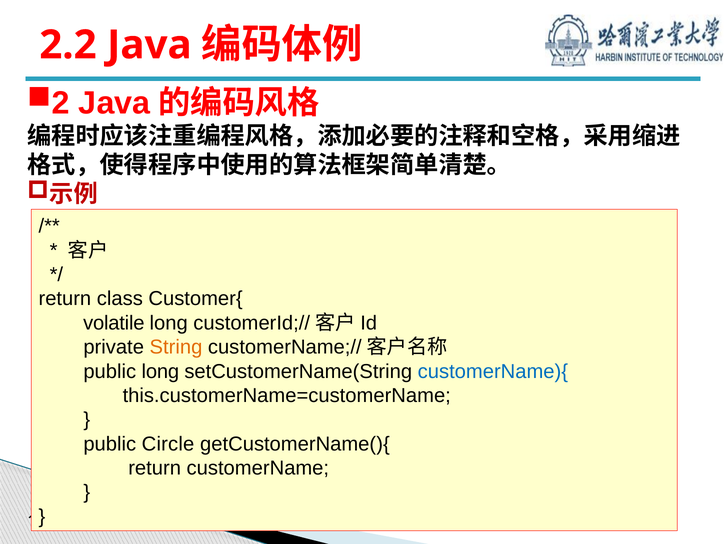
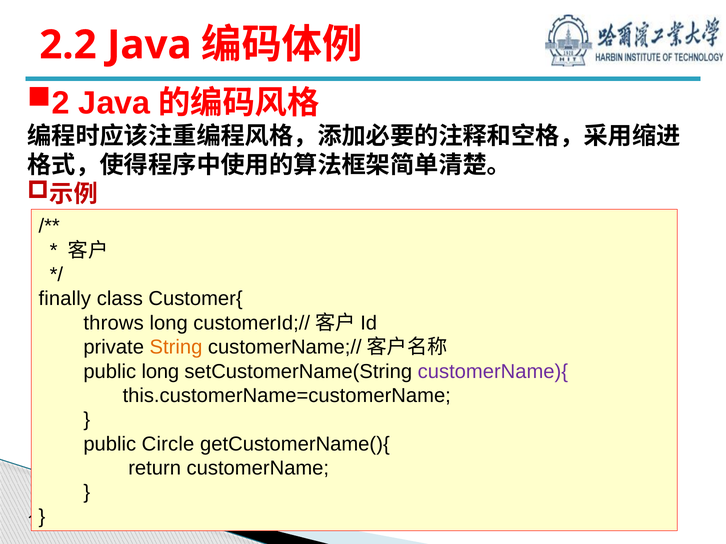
return at (65, 299): return -> finally
volatile: volatile -> throws
customerName){ colour: blue -> purple
